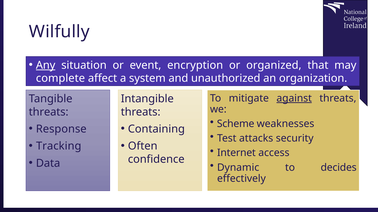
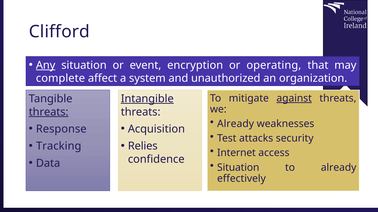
Wilfully: Wilfully -> Clifford
organized: organized -> operating
Intangible underline: none -> present
threats at (49, 112) underline: none -> present
Scheme at (236, 124): Scheme -> Already
Containing: Containing -> Acquisition
Often: Often -> Relies
Dynamic at (238, 168): Dynamic -> Situation
to decides: decides -> already
